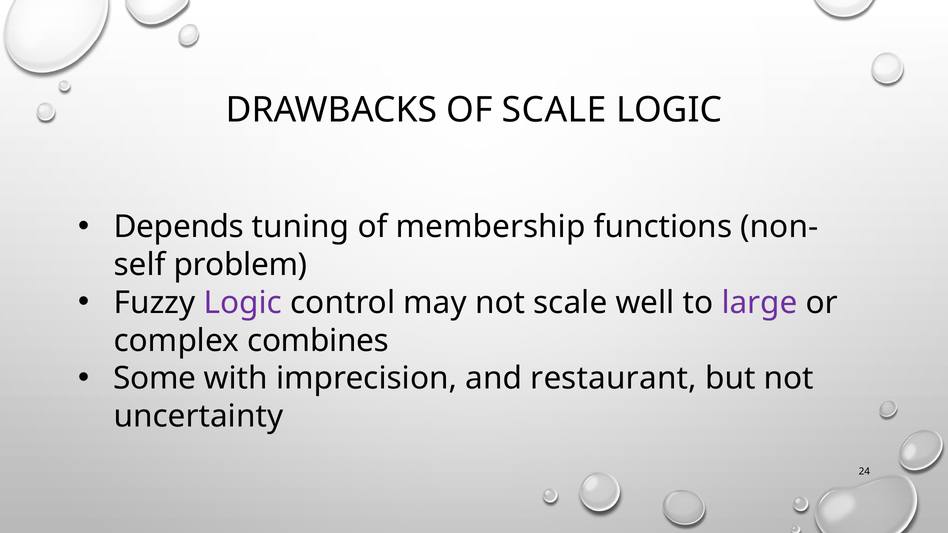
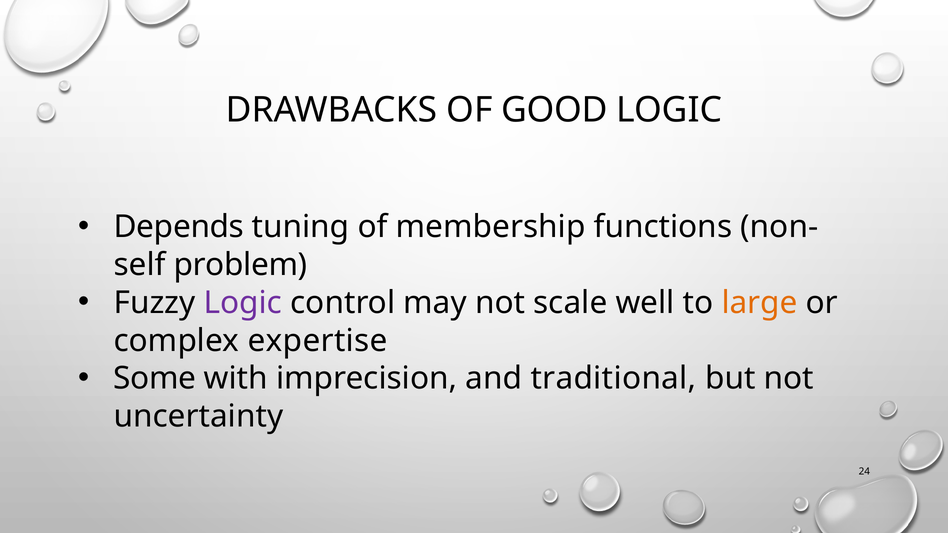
OF SCALE: SCALE -> GOOD
large colour: purple -> orange
combines: combines -> expertise
restaurant: restaurant -> traditional
